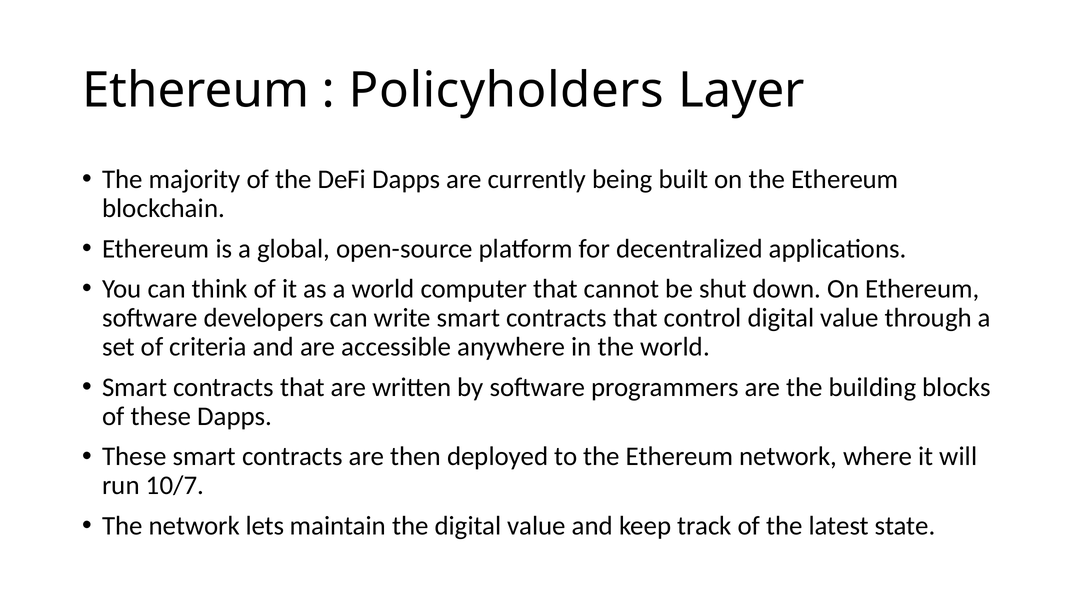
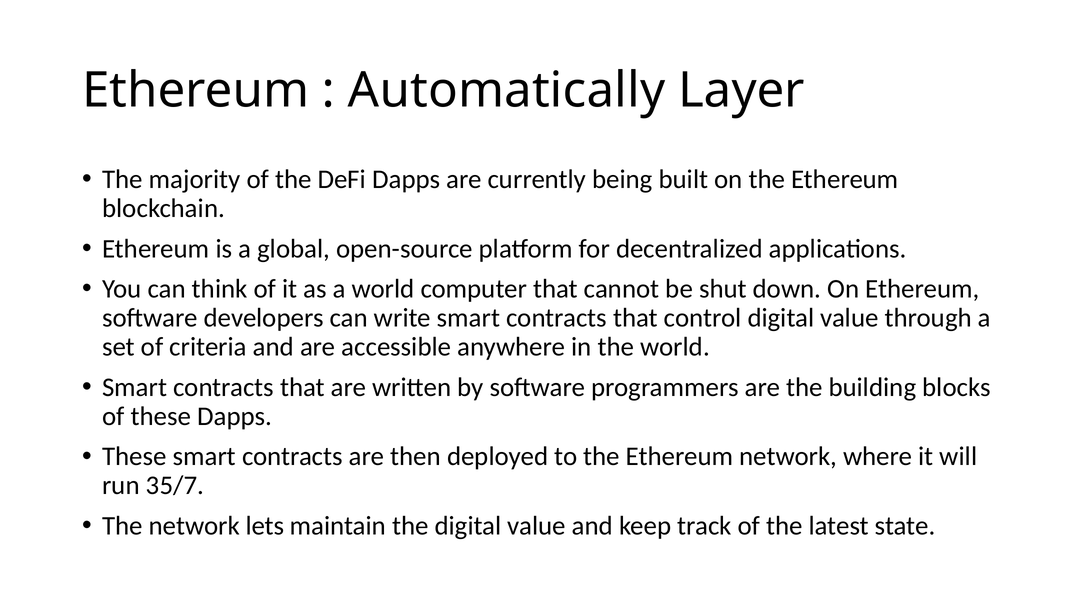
Policyholders: Policyholders -> Automatically
10/7: 10/7 -> 35/7
